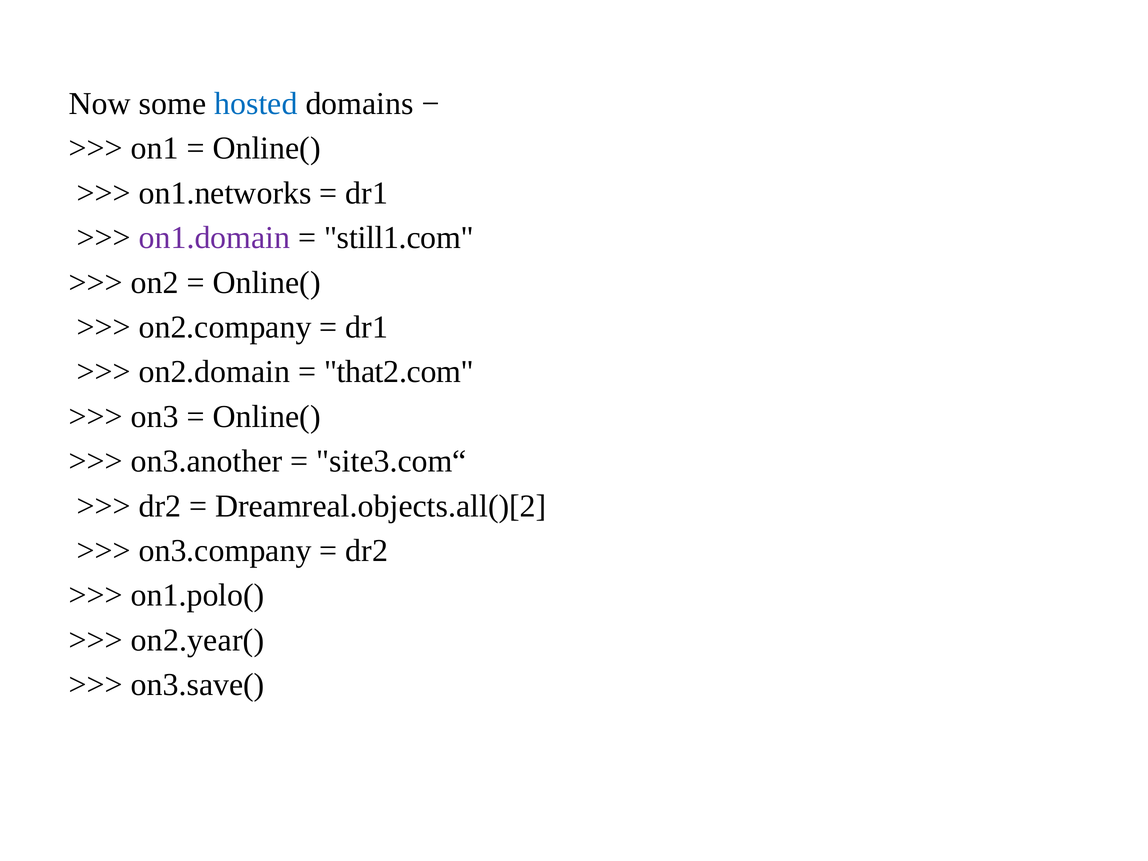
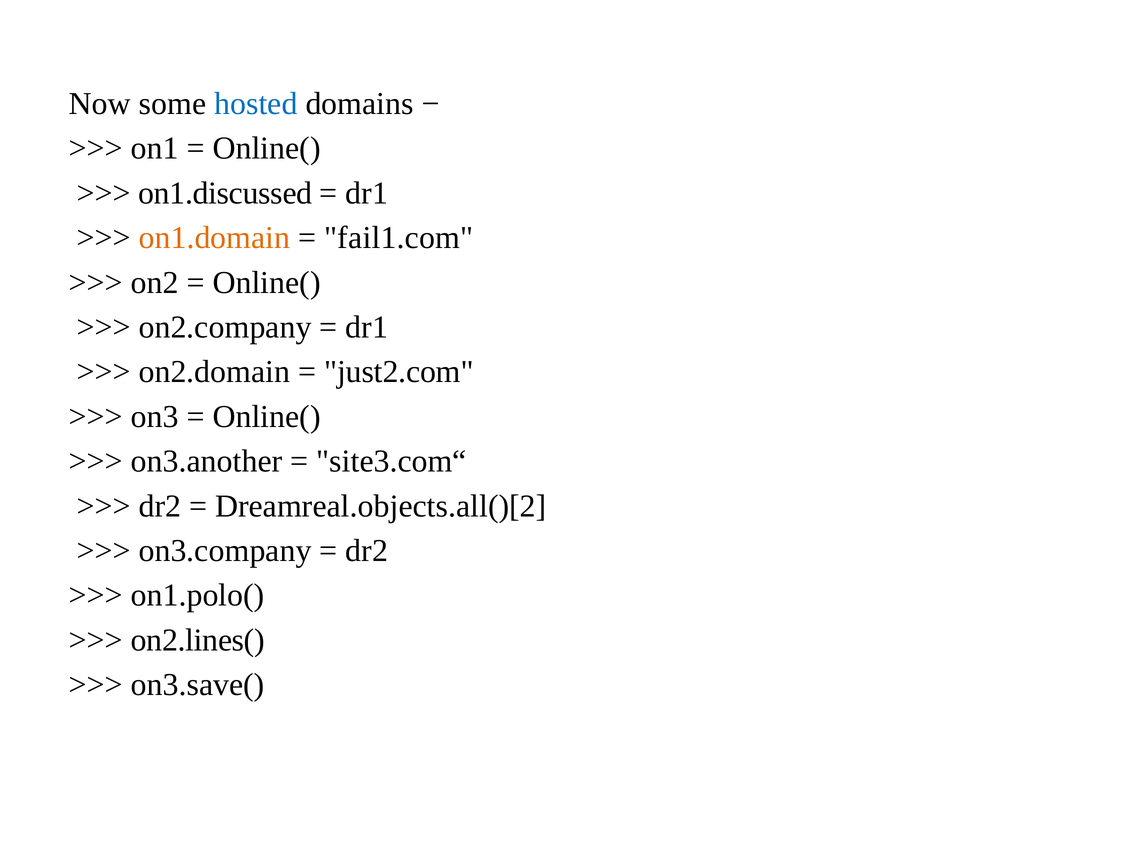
on1.networks: on1.networks -> on1.discussed
on1.domain colour: purple -> orange
still1.com: still1.com -> fail1.com
that2.com: that2.com -> just2.com
on2.year(: on2.year( -> on2.lines(
